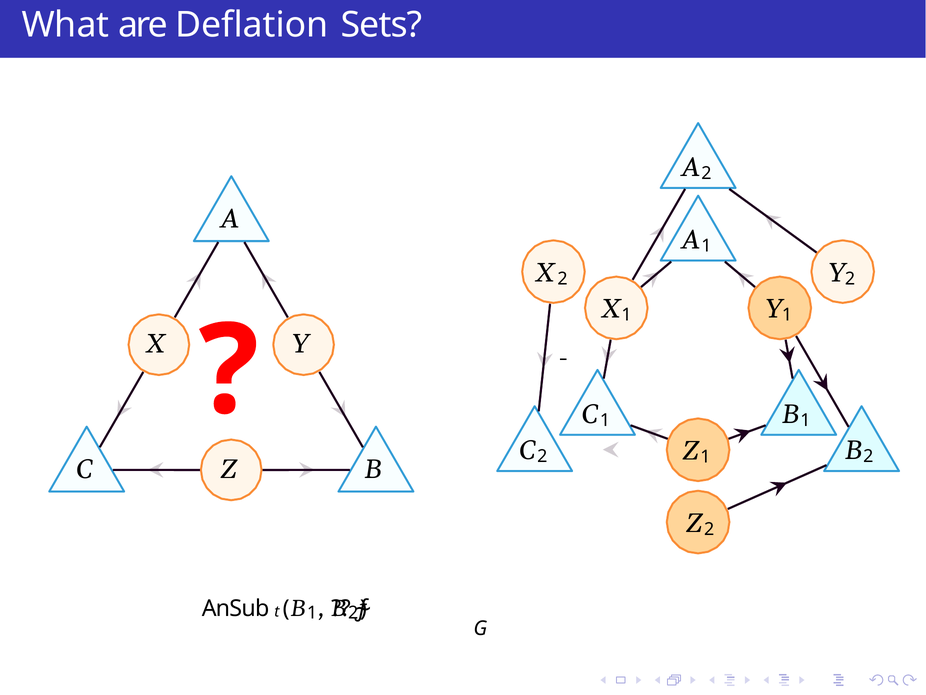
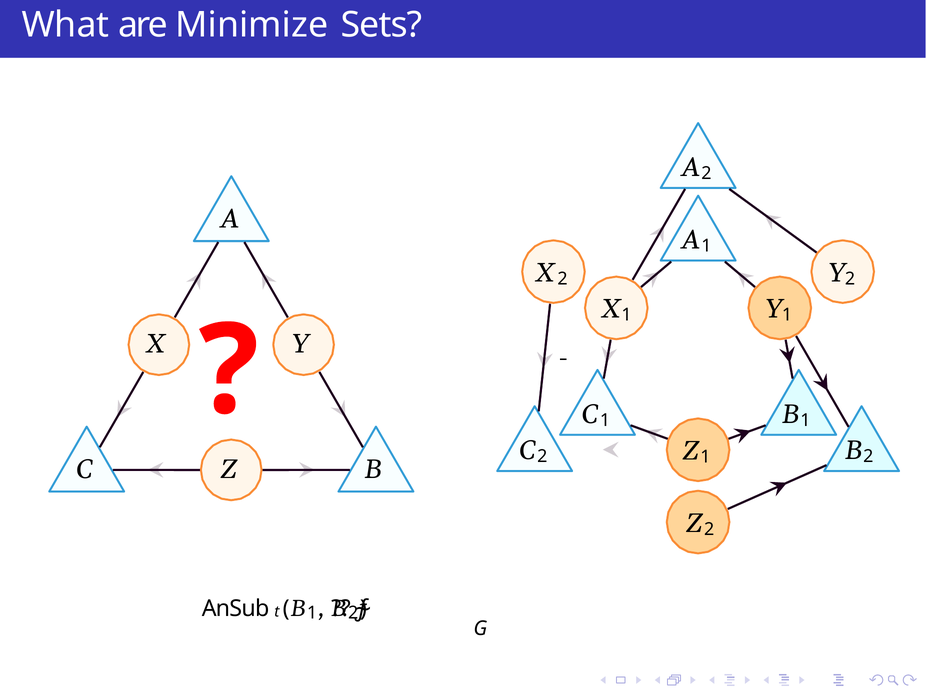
Deflation: Deflation -> Minimize
